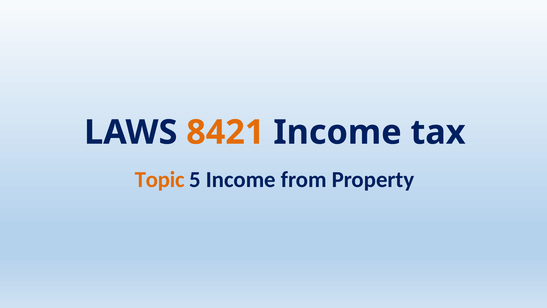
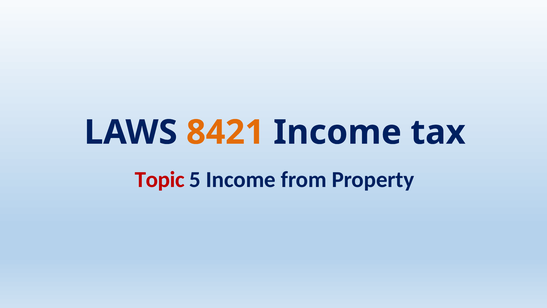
Topic colour: orange -> red
